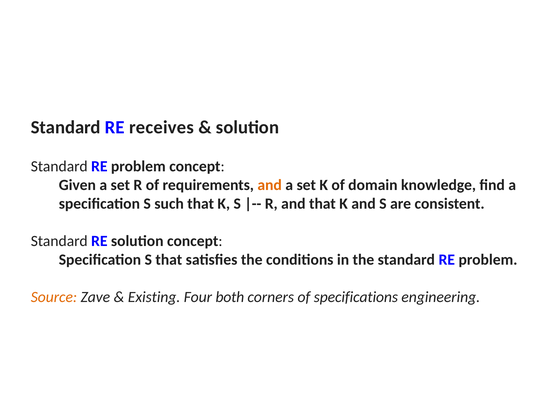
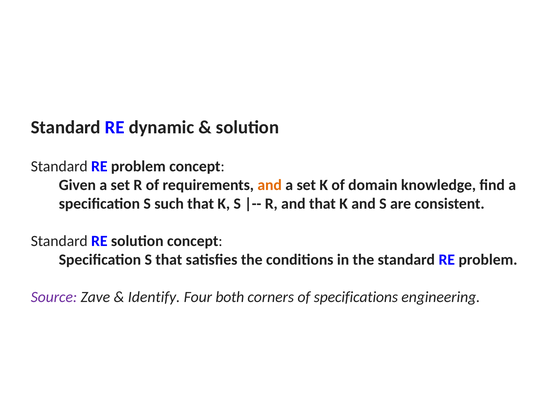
receives: receives -> dynamic
Source colour: orange -> purple
Existing: Existing -> Identify
